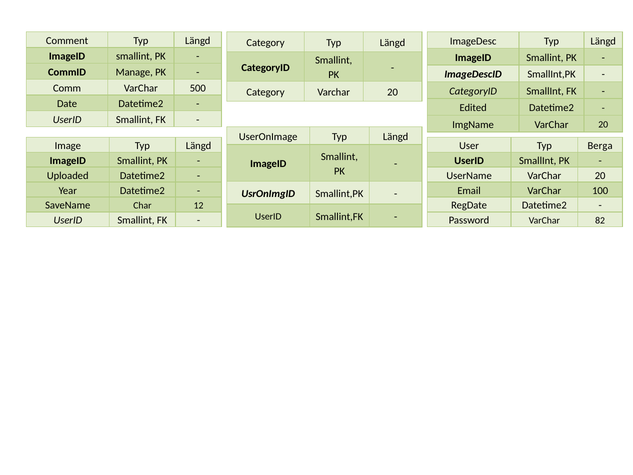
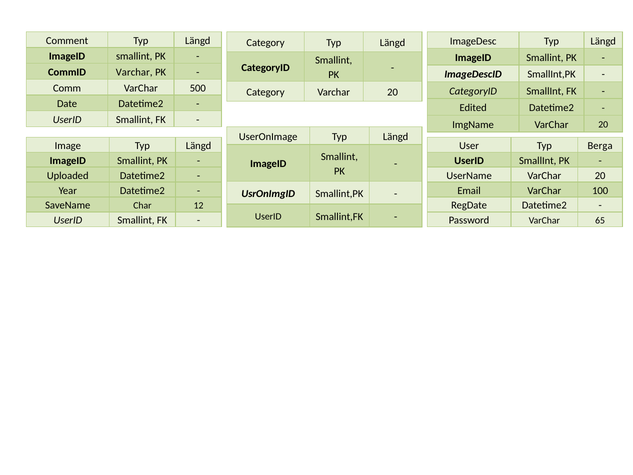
CommID Manage: Manage -> Varchar
82: 82 -> 65
